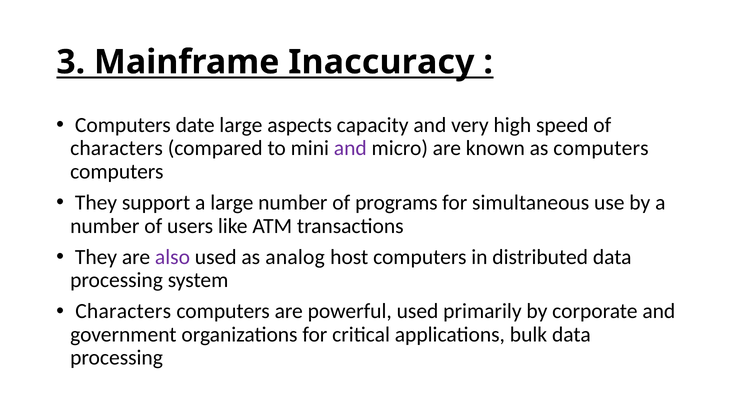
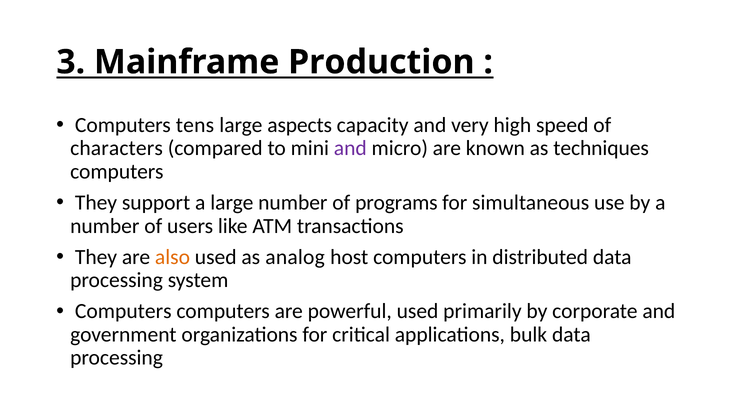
Inaccuracy: Inaccuracy -> Production
date: date -> tens
as computers: computers -> techniques
also colour: purple -> orange
Characters at (123, 311): Characters -> Computers
